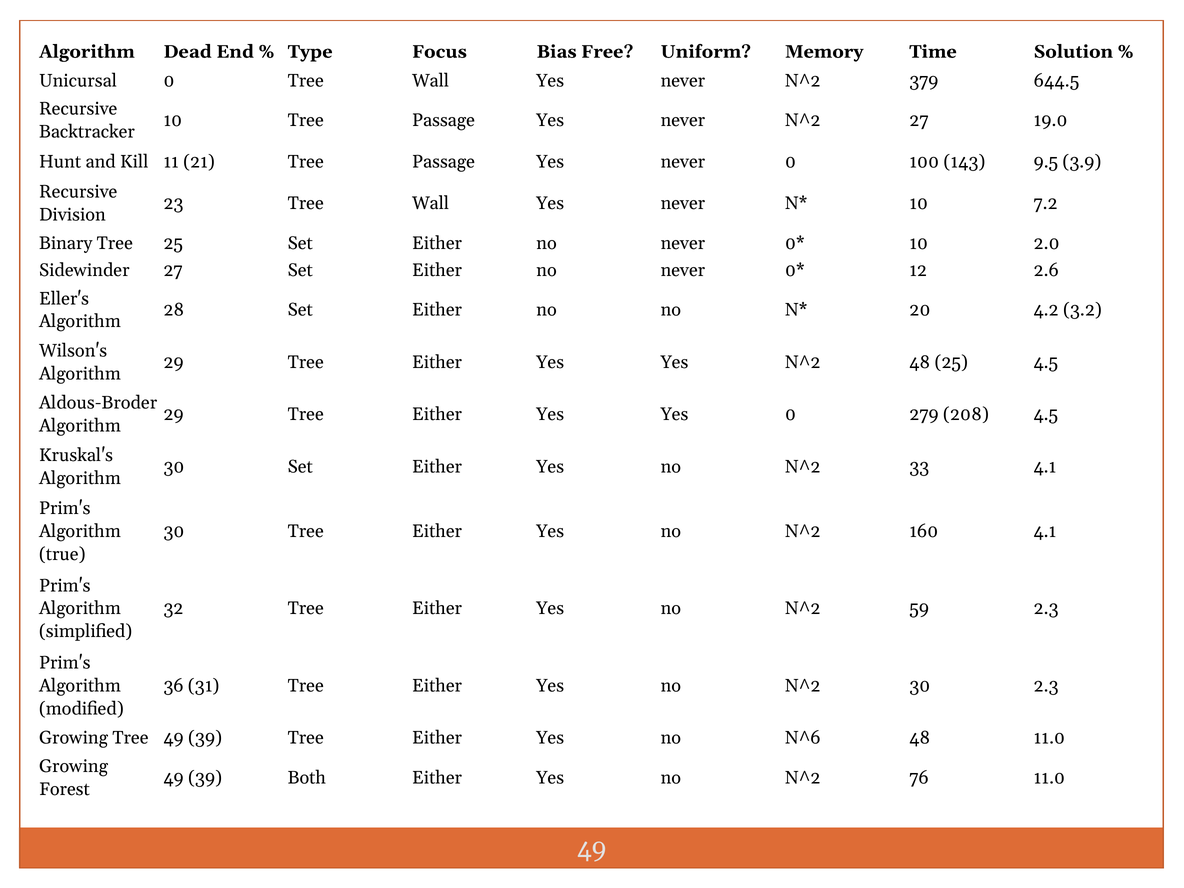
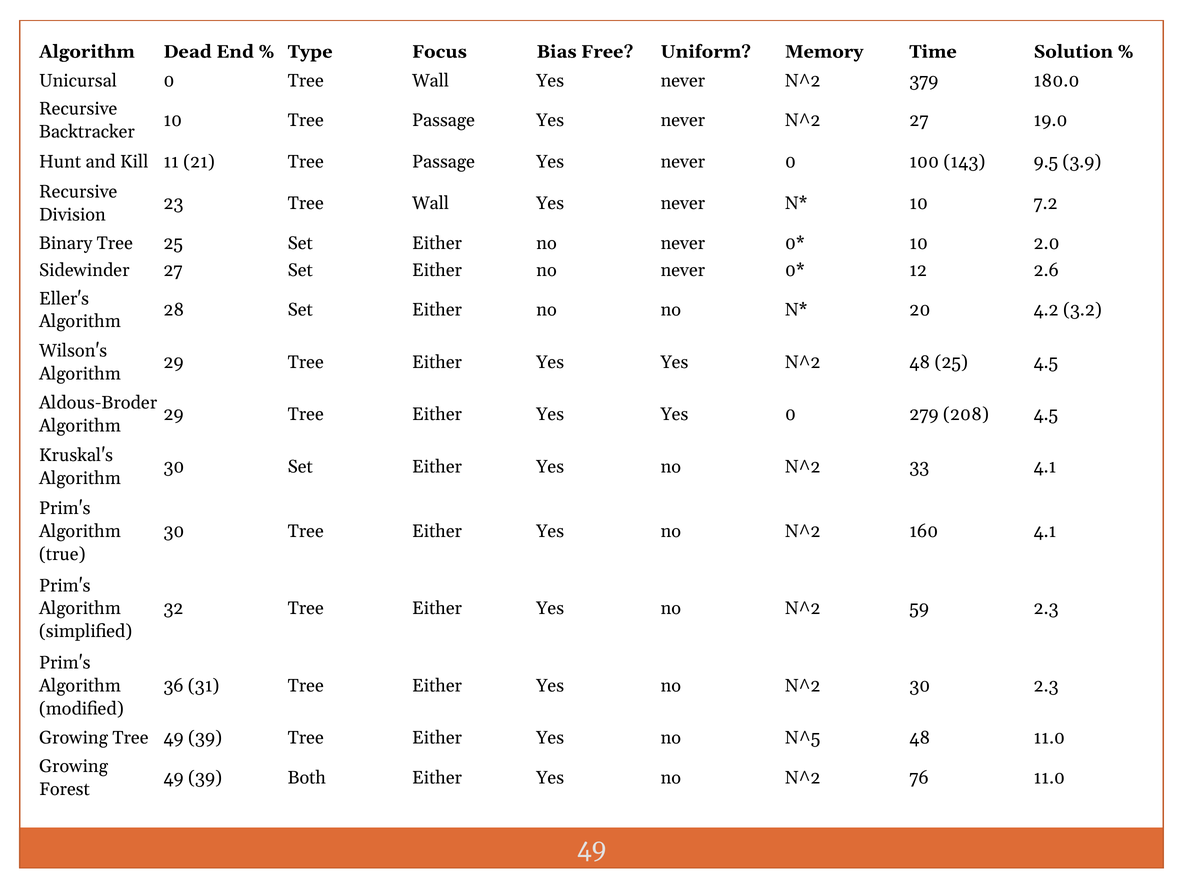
644.5: 644.5 -> 180.0
N^6: N^6 -> N^5
